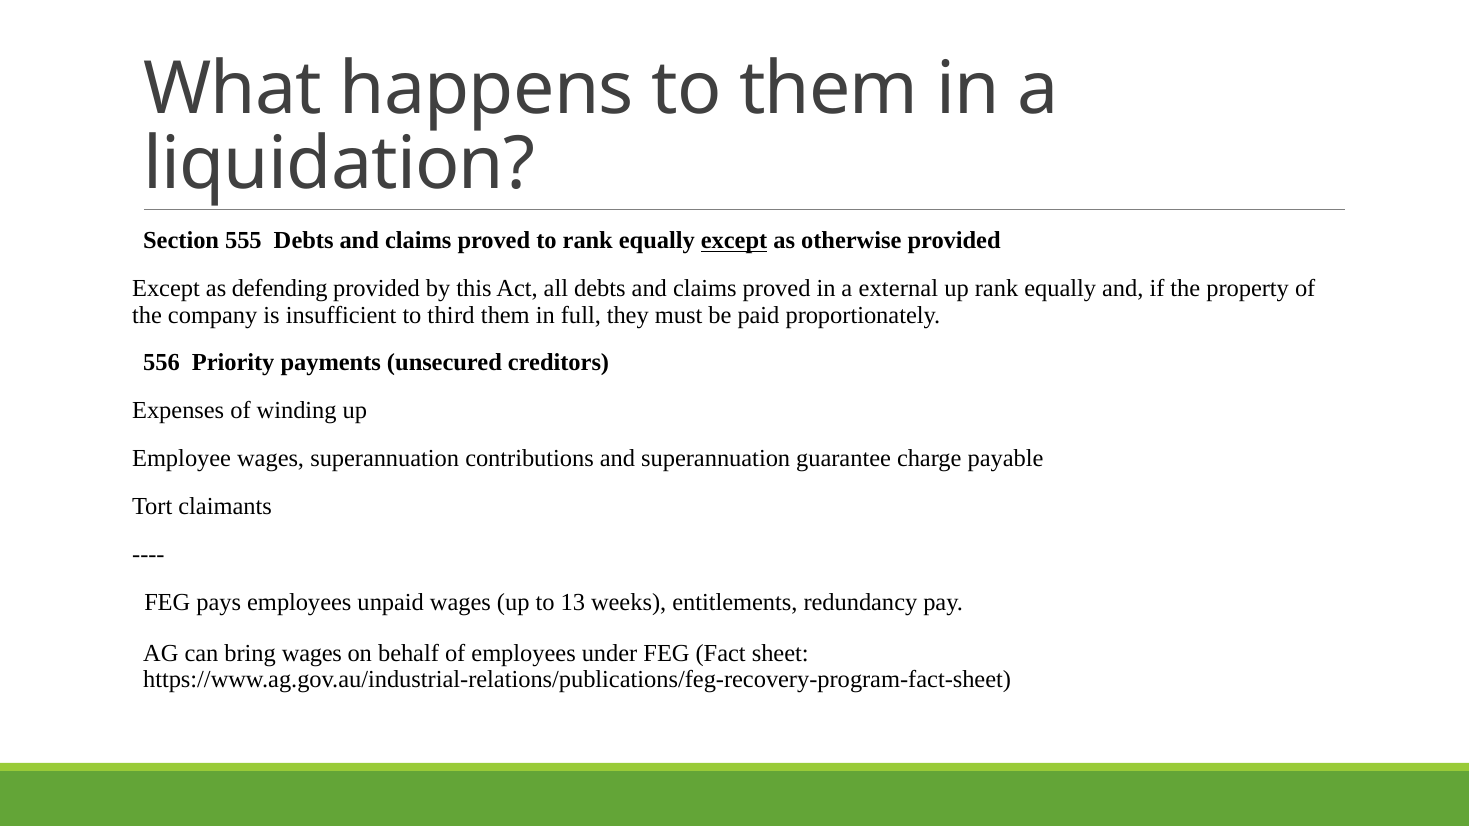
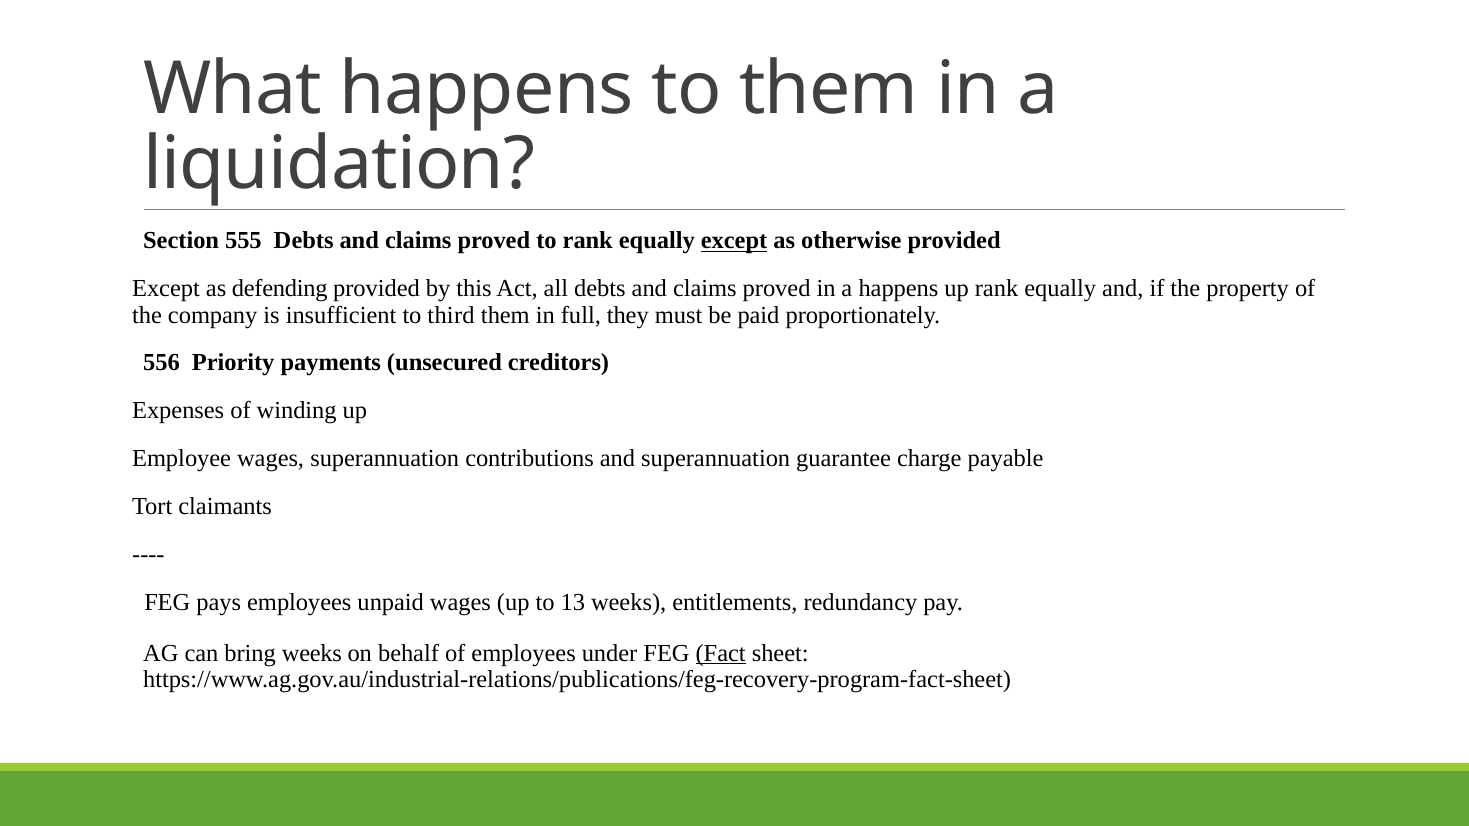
a external: external -> happens
bring wages: wages -> weeks
Fact underline: none -> present
